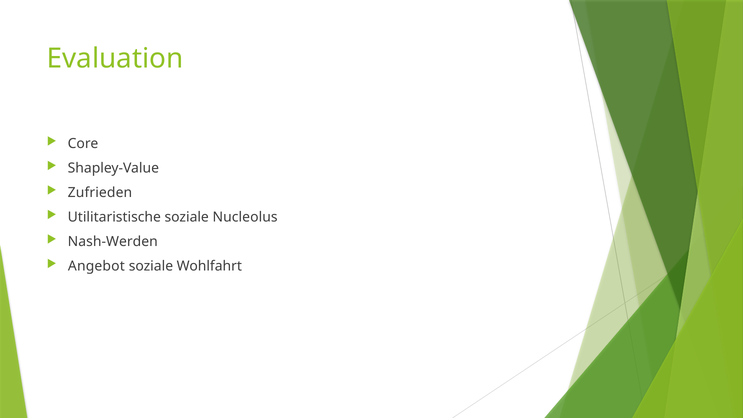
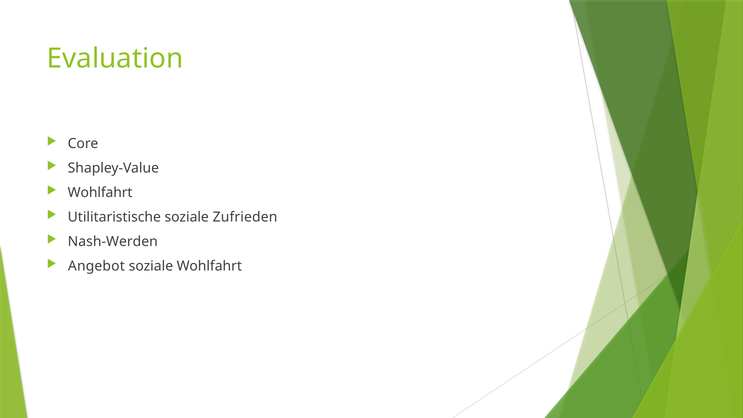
Zufrieden at (100, 193): Zufrieden -> Wohlfahrt
Nucleolus: Nucleolus -> Zufrieden
